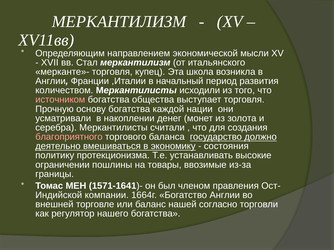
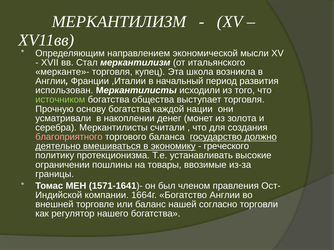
количеством: количеством -> использован
источником colour: pink -> light green
состояния: состояния -> греческого
